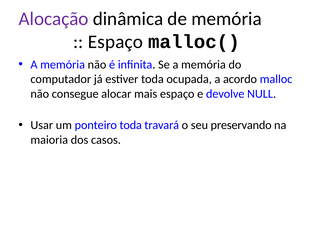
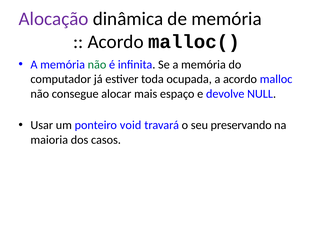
Espaço at (115, 42): Espaço -> Acordo
não at (97, 64) colour: black -> green
ponteiro toda: toda -> void
